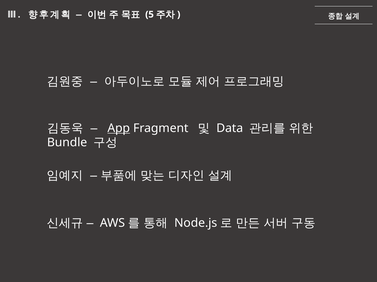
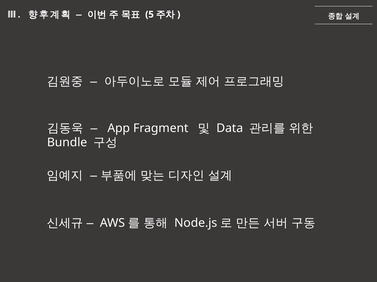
App underline: present -> none
